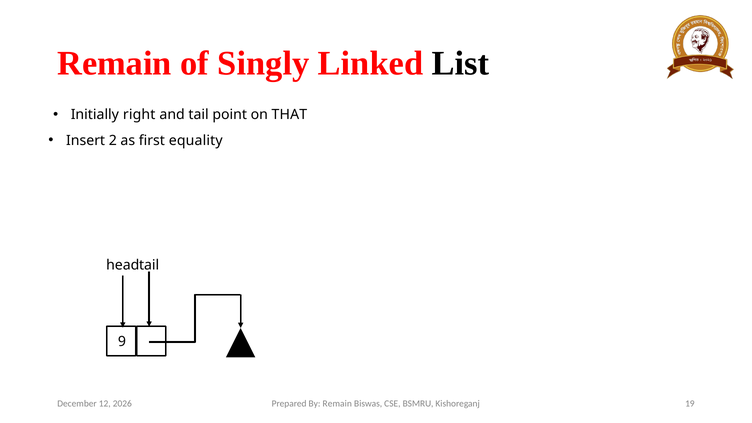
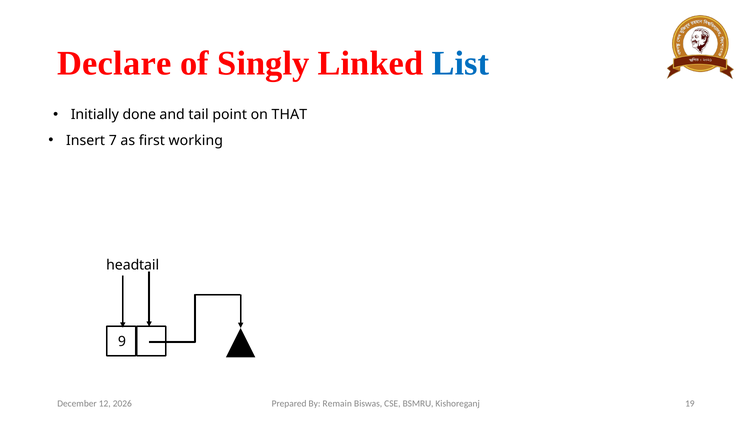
Remain at (114, 63): Remain -> Declare
List colour: black -> blue
right: right -> done
2: 2 -> 7
equality: equality -> working
